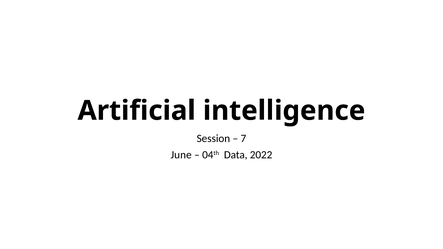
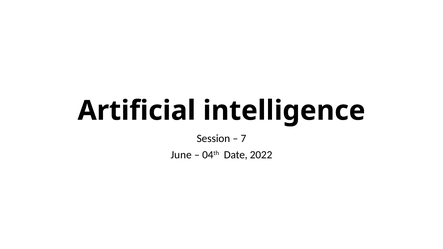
Data: Data -> Date
